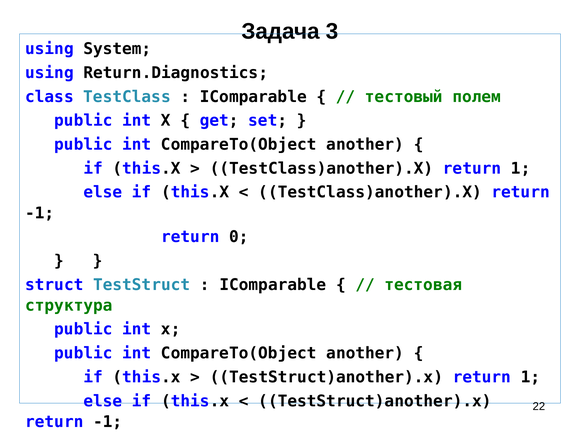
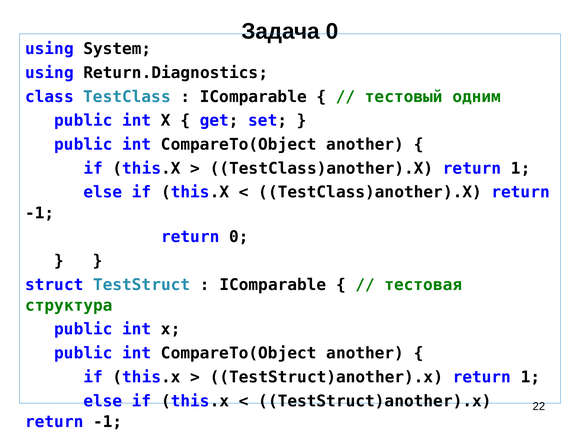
Задача 3: 3 -> 0
полем: полем -> одним
